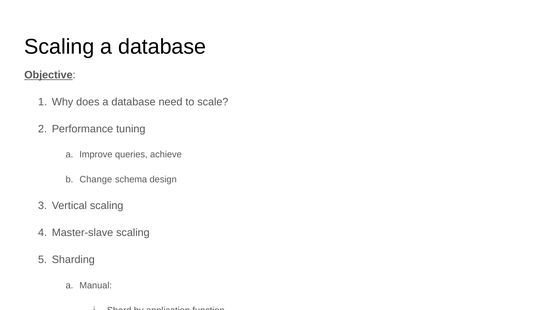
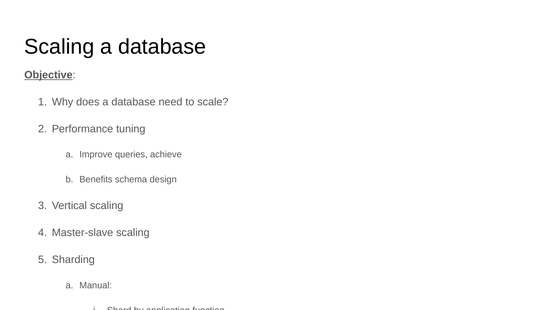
Change: Change -> Benefits
